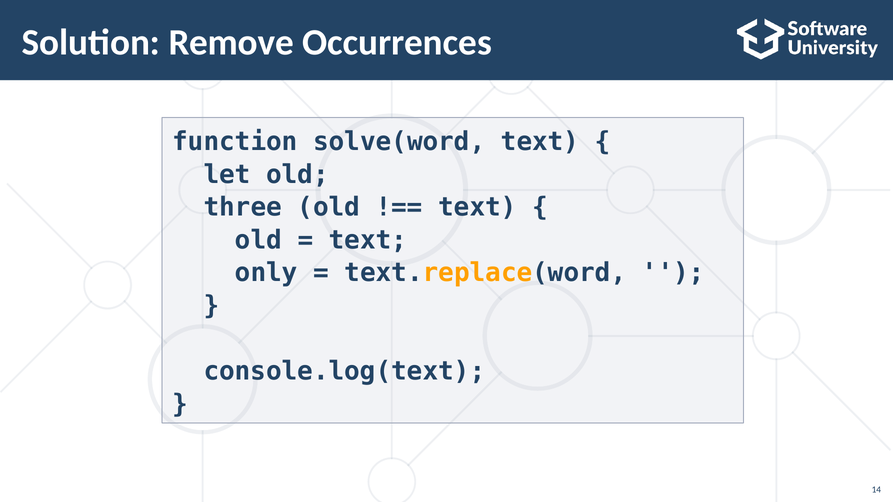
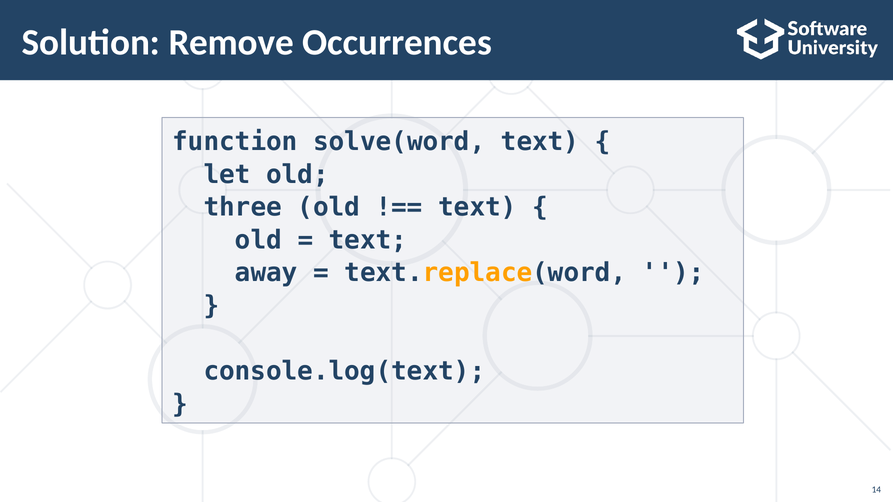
only: only -> away
